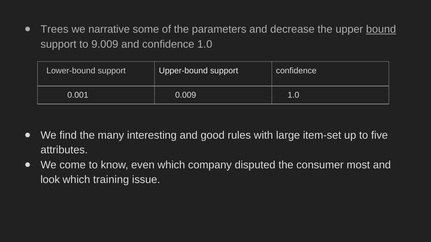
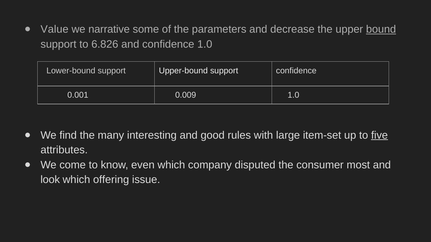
Trees: Trees -> Value
9.009: 9.009 -> 6.826
five underline: none -> present
training: training -> offering
